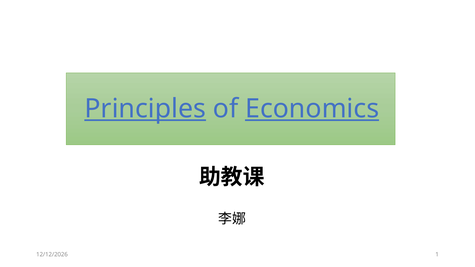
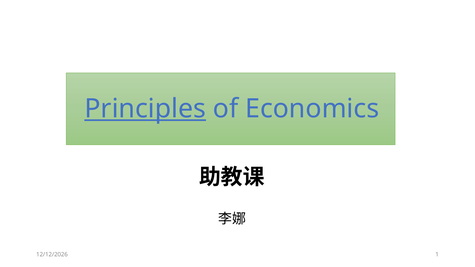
Economics underline: present -> none
